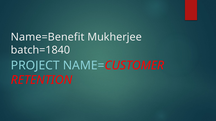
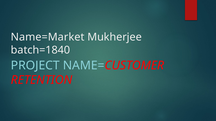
Name=Benefit: Name=Benefit -> Name=Market
